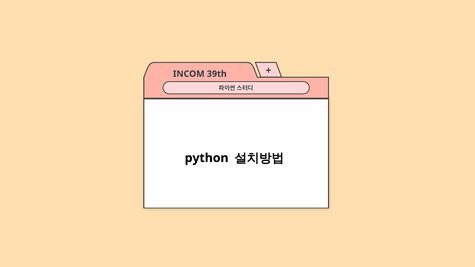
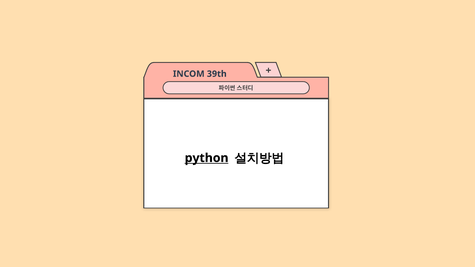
python underline: none -> present
